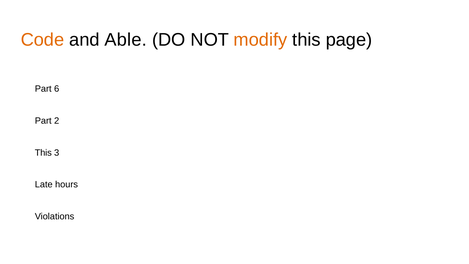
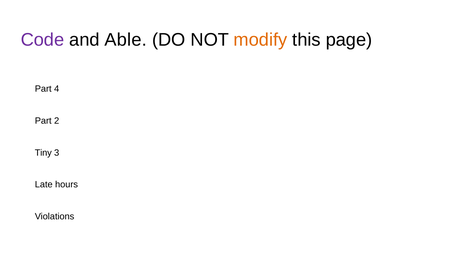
Code colour: orange -> purple
6: 6 -> 4
This at (43, 153): This -> Tiny
